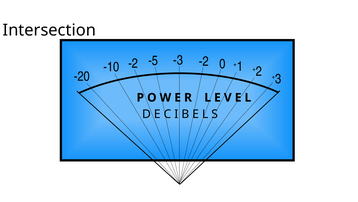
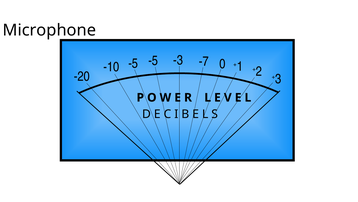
Intersection: Intersection -> Microphone
-10 -2: -2 -> -5
-3 -2: -2 -> -7
